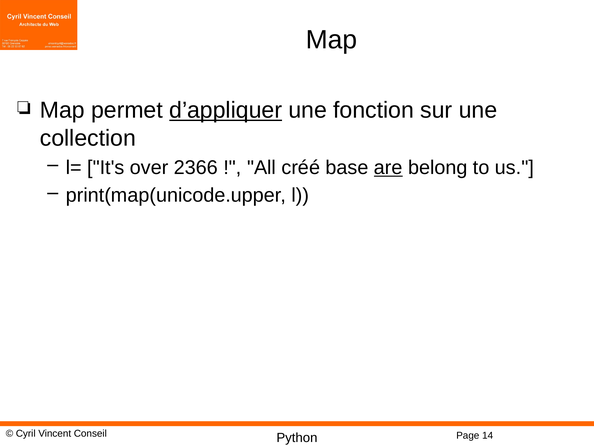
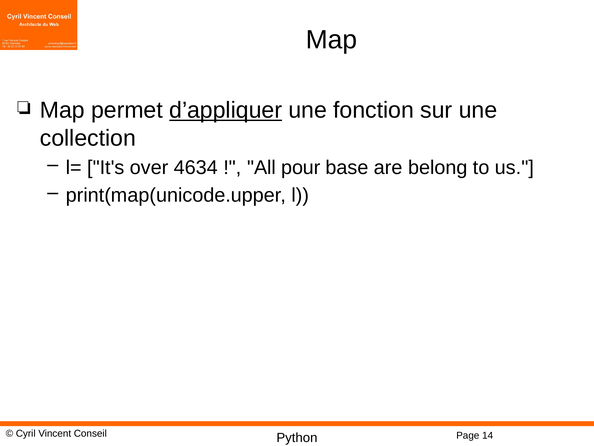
2366: 2366 -> 4634
créé: créé -> pour
are underline: present -> none
